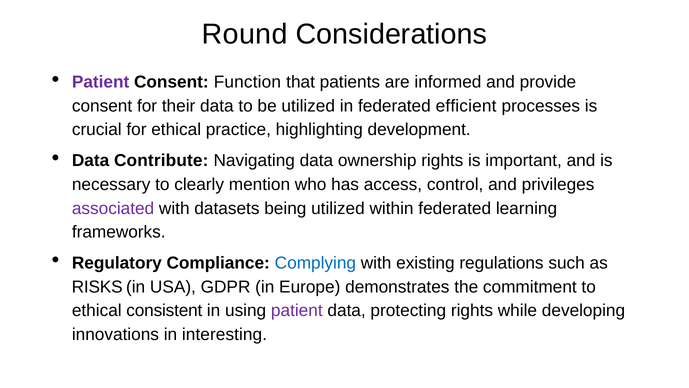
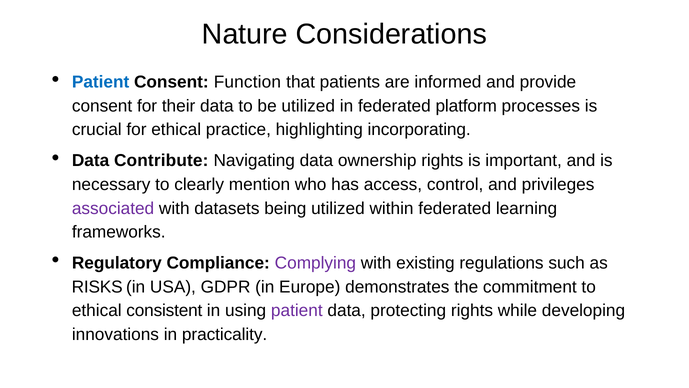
Round: Round -> Nature
Patient at (101, 82) colour: purple -> blue
efficient: efficient -> platform
development: development -> incorporating
Complying colour: blue -> purple
interesting: interesting -> practicality
